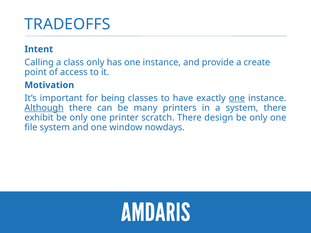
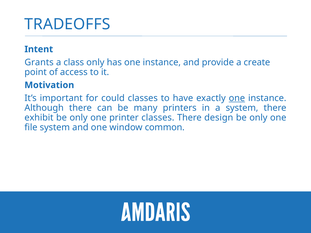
Calling: Calling -> Grants
being: being -> could
Although underline: present -> none
printer scratch: scratch -> classes
nowdays: nowdays -> common
